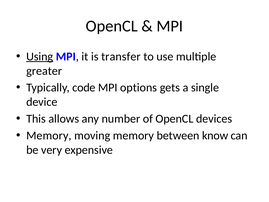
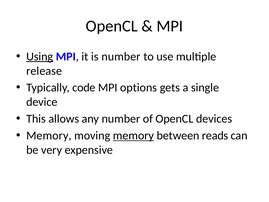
is transfer: transfer -> number
greater: greater -> release
memory at (133, 135) underline: none -> present
know: know -> reads
